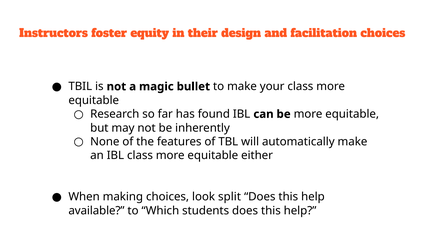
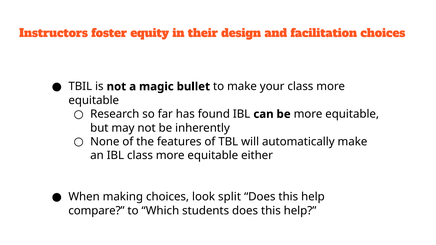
available: available -> compare
